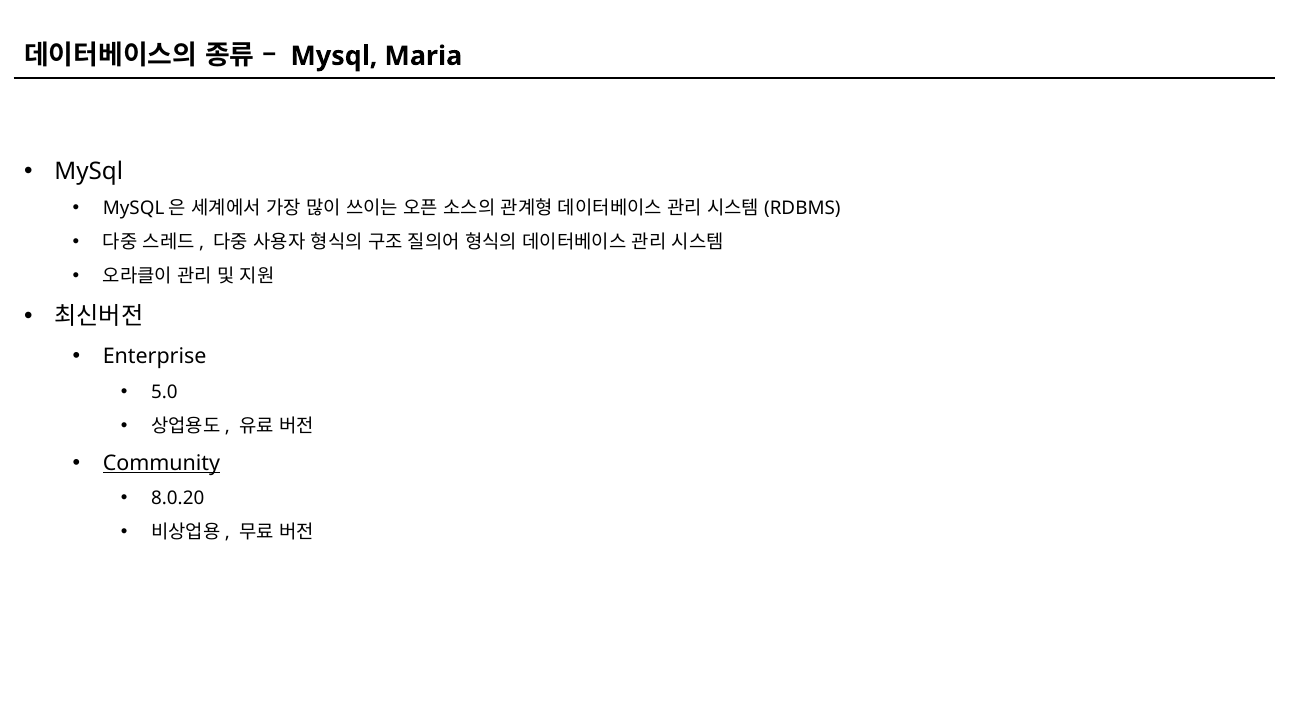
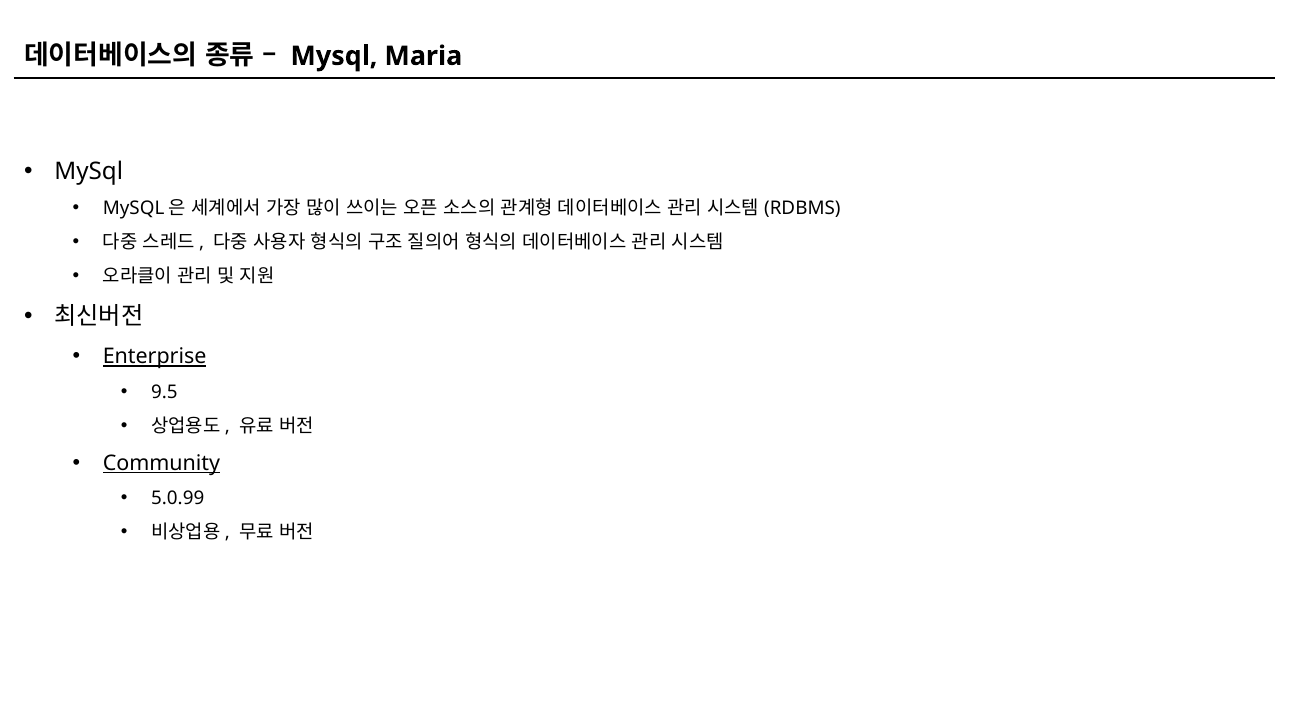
Enterprise underline: none -> present
5.0: 5.0 -> 9.5
8.0.20: 8.0.20 -> 5.0.99
